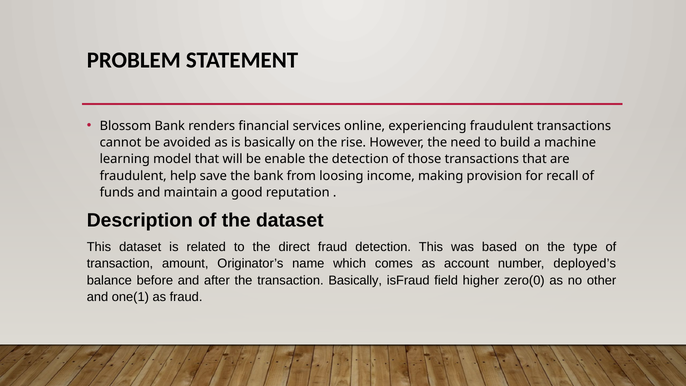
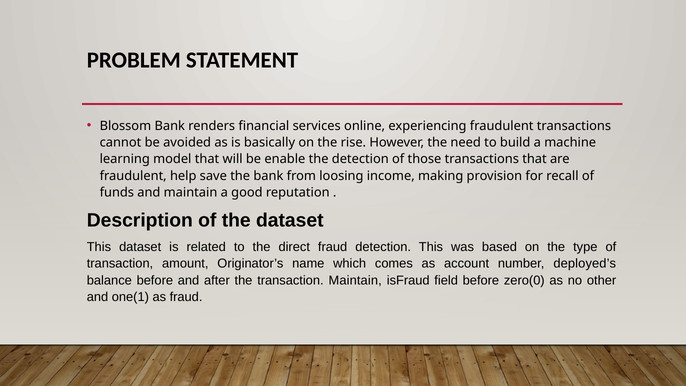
transaction Basically: Basically -> Maintain
field higher: higher -> before
